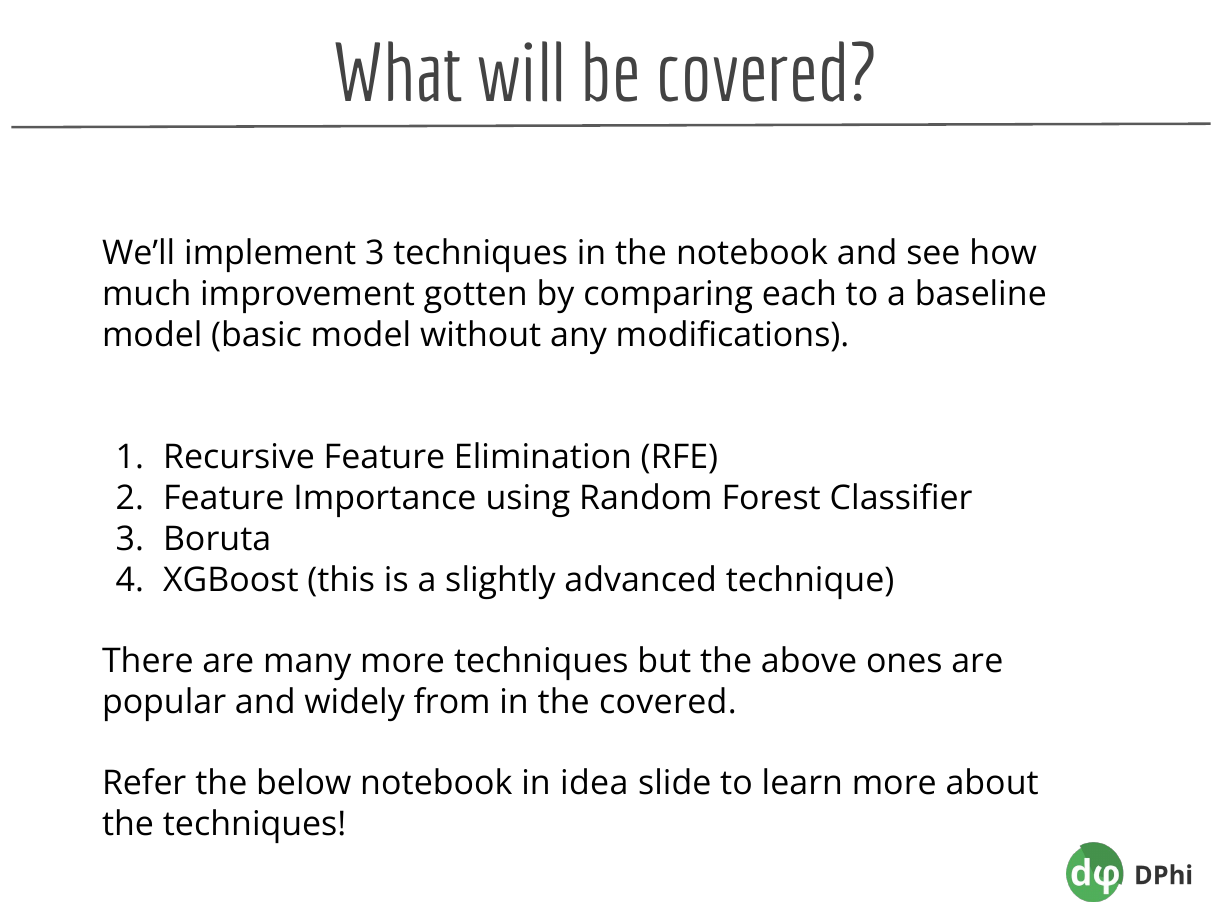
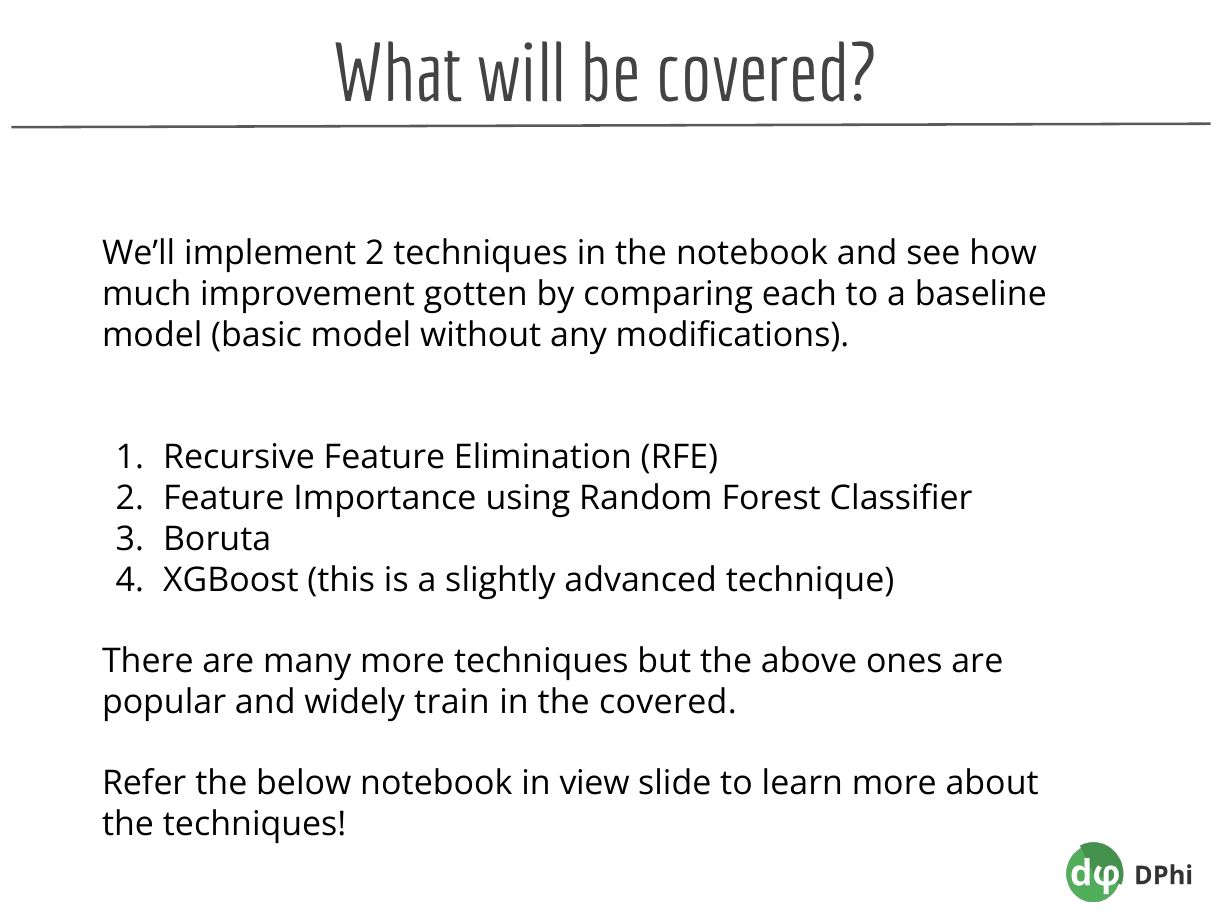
implement 3: 3 -> 2
from: from -> train
idea: idea -> view
